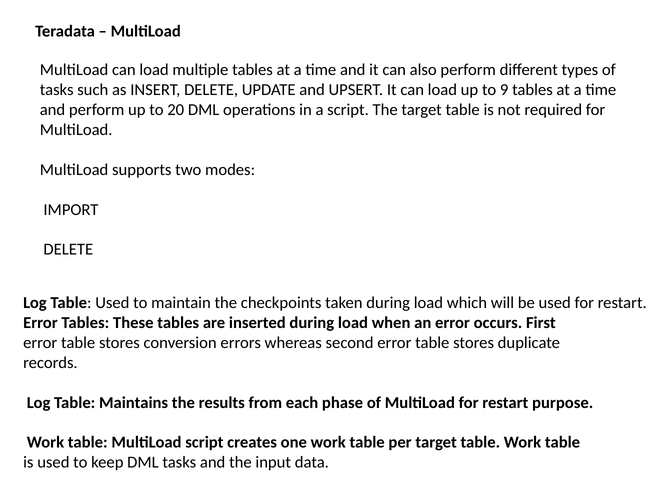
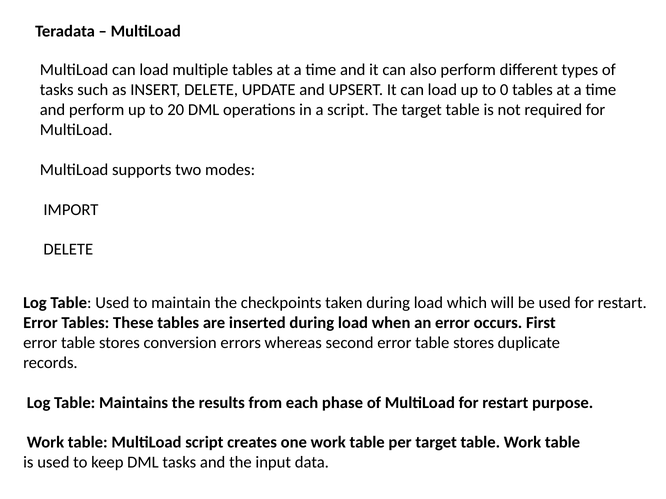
9: 9 -> 0
